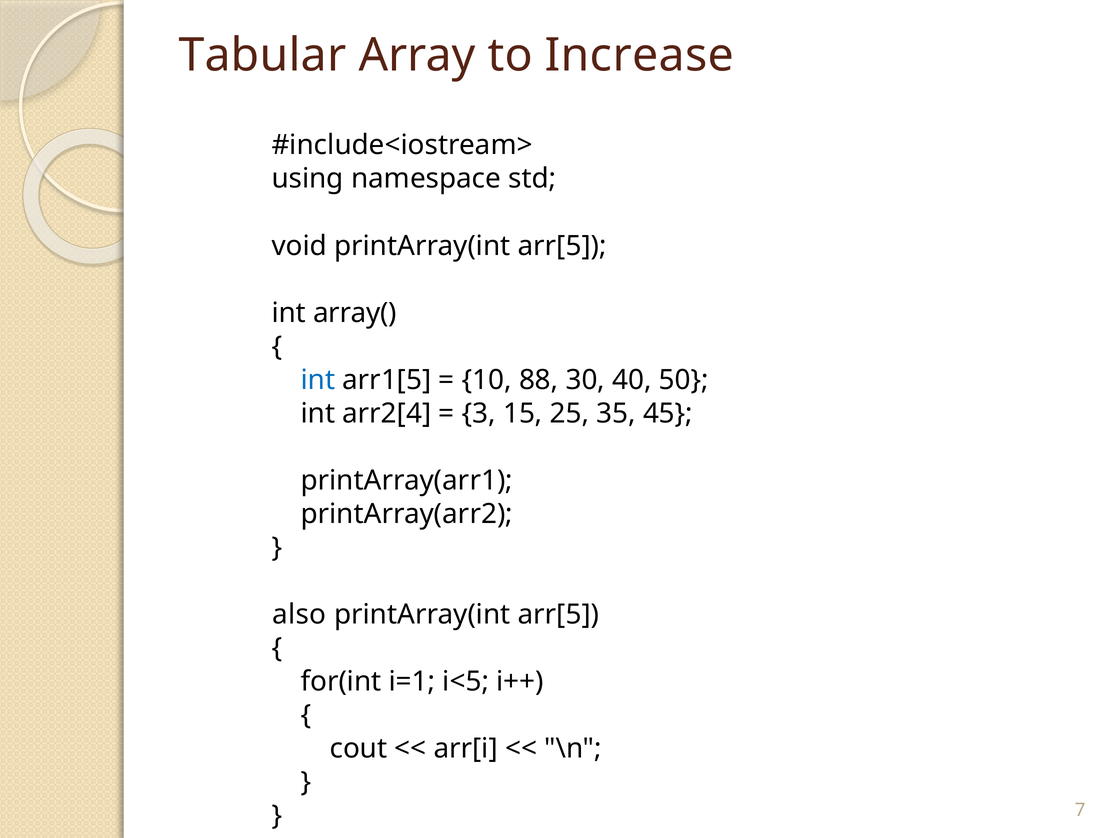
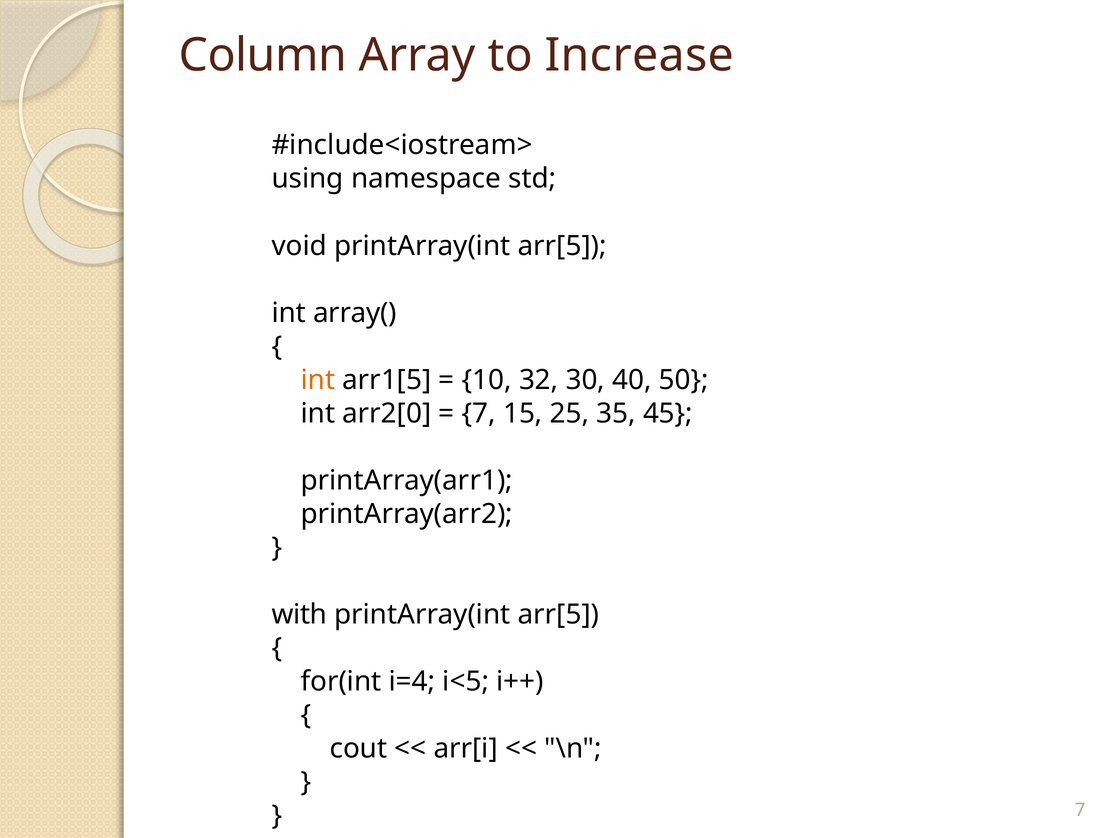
Tabular: Tabular -> Column
int at (318, 380) colour: blue -> orange
88: 88 -> 32
arr2[4: arr2[4 -> arr2[0
3 at (479, 413): 3 -> 7
also: also -> with
i=1: i=1 -> i=4
